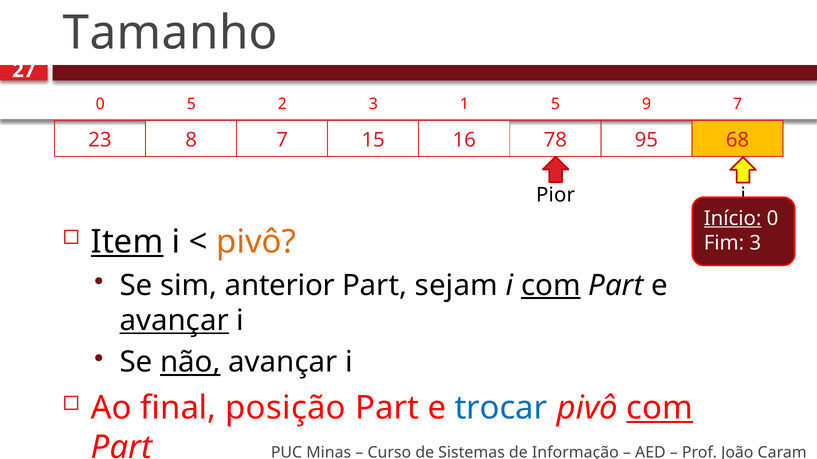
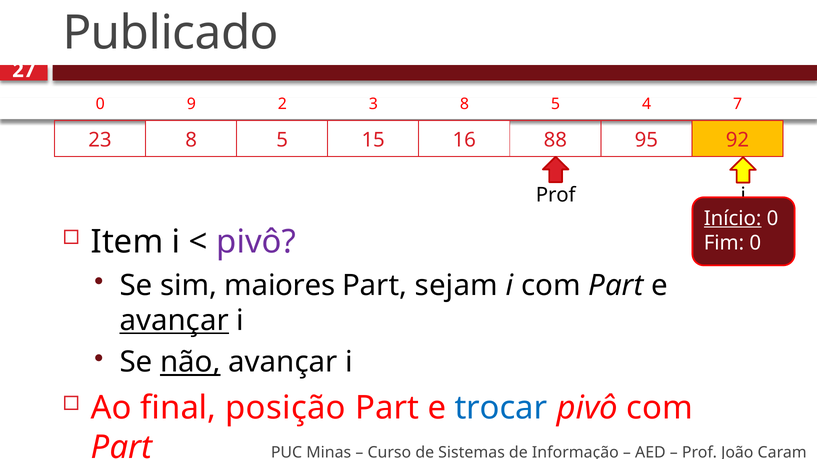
Tamanho: Tamanho -> Publicado
0 5: 5 -> 9
3 1: 1 -> 8
9: 9 -> 4
23 8 7: 7 -> 5
78: 78 -> 88
68: 68 -> 92
Pior at (556, 195): Pior -> Prof
Item underline: present -> none
pivô at (256, 242) colour: orange -> purple
Fim 3: 3 -> 0
anterior: anterior -> maiores
com at (551, 286) underline: present -> none
com at (660, 408) underline: present -> none
